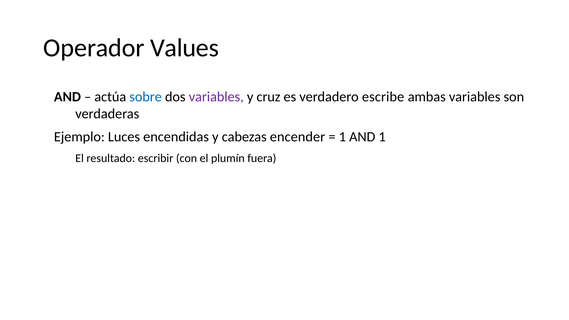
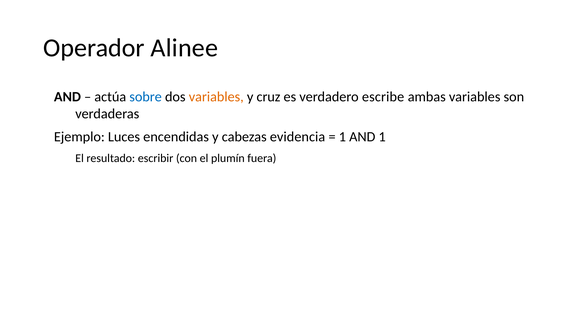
Values: Values -> Alinee
variables at (216, 97) colour: purple -> orange
encender: encender -> evidencia
